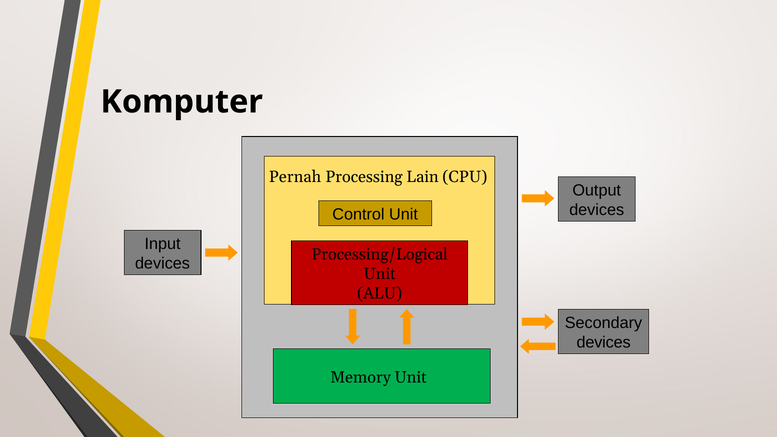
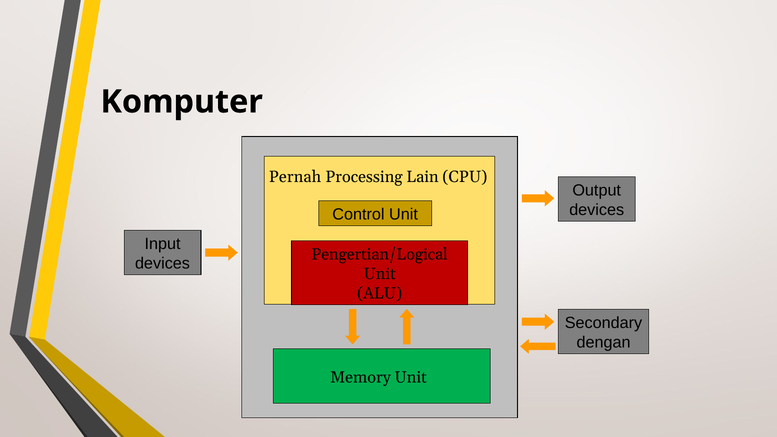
Processing/Logical: Processing/Logical -> Pengertian/Logical
devices at (604, 343): devices -> dengan
